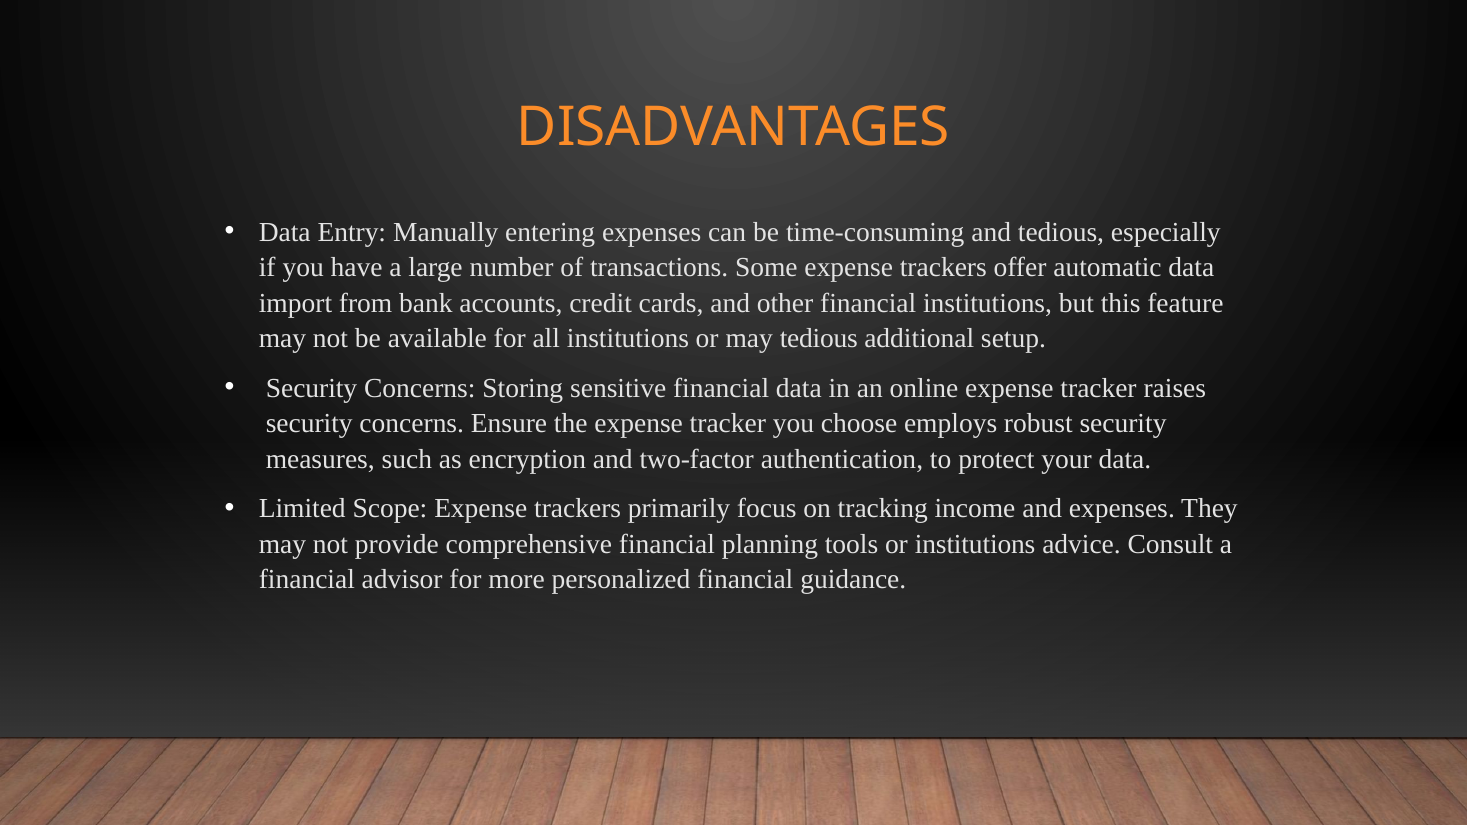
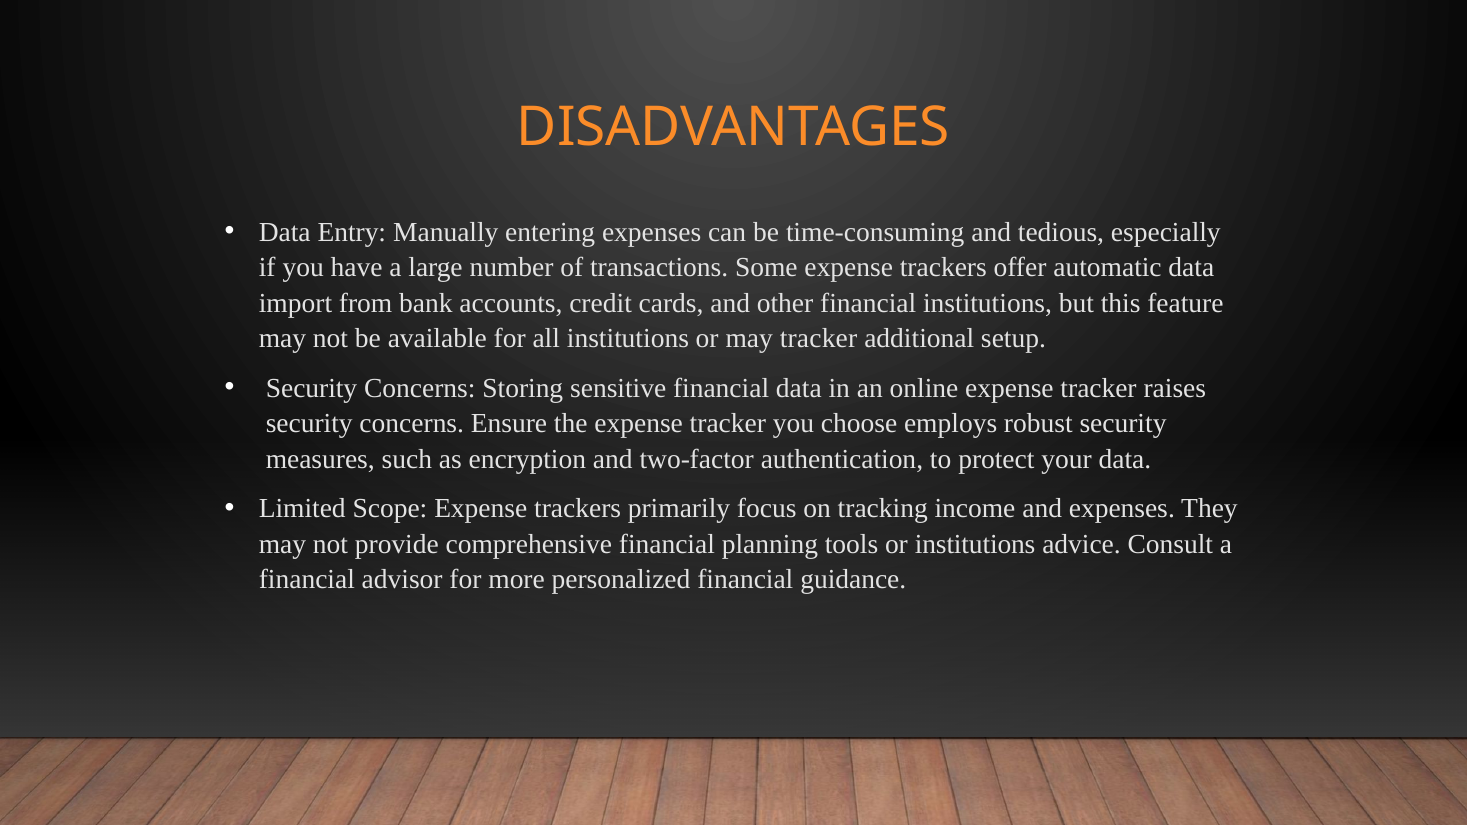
may tedious: tedious -> tracker
